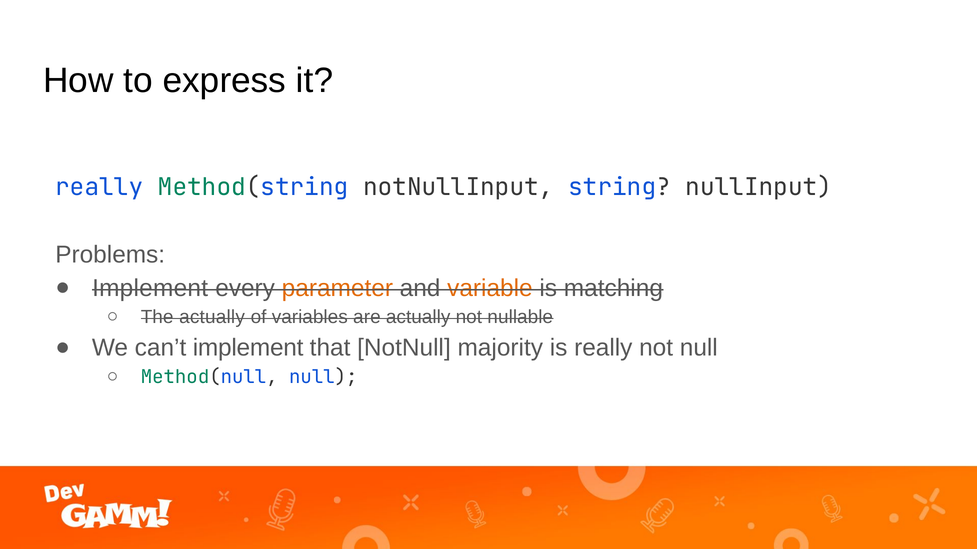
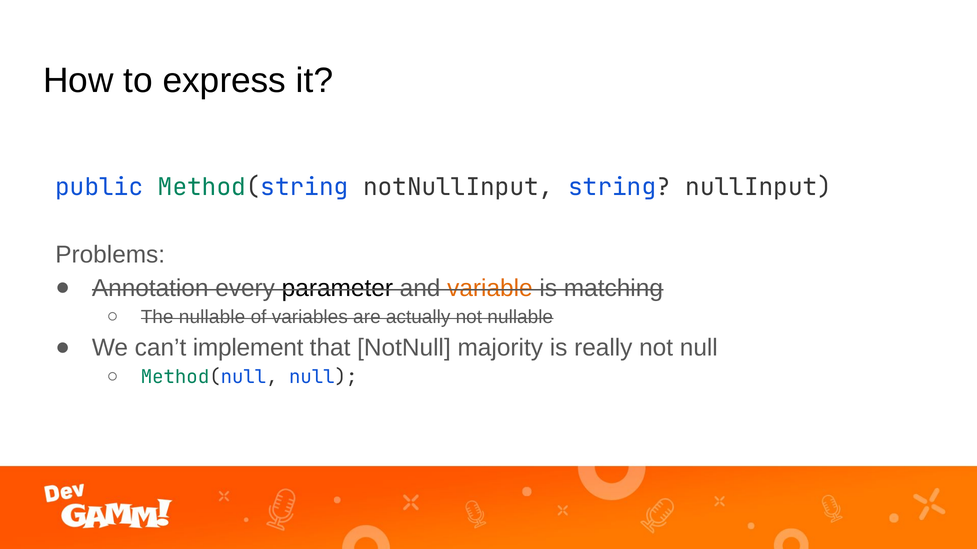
really at (99, 187): really -> public
Implement at (150, 288): Implement -> Annotation
parameter colour: orange -> black
The actually: actually -> nullable
